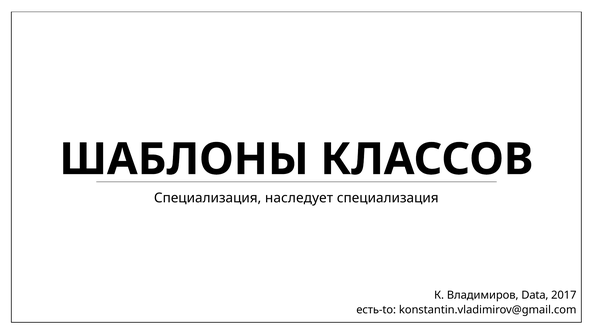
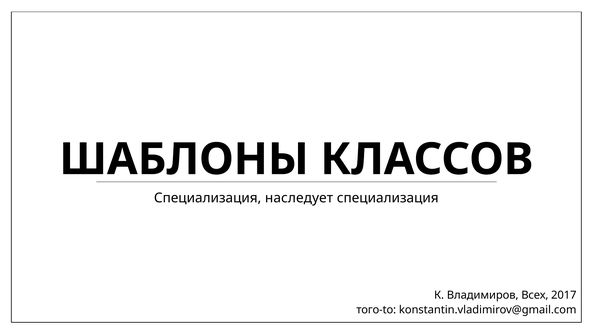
Data: Data -> Всех
есть-to: есть-to -> того-to
